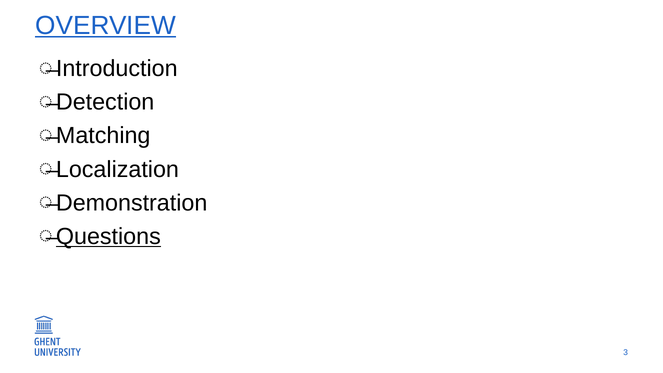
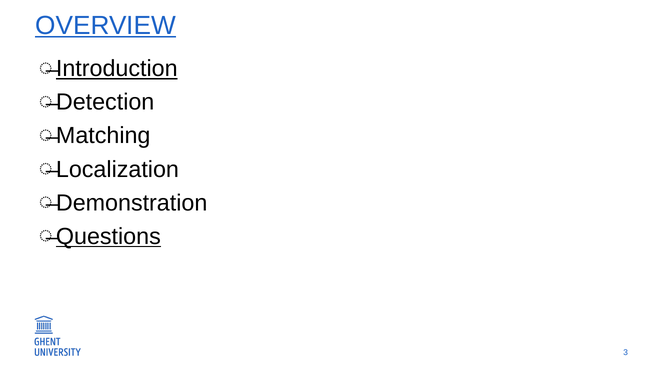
Introduction underline: none -> present
